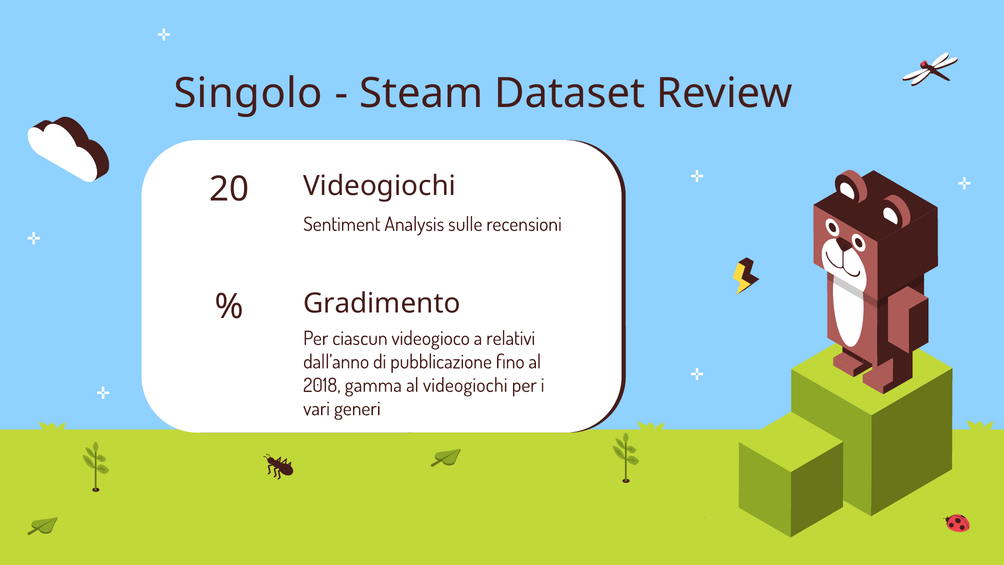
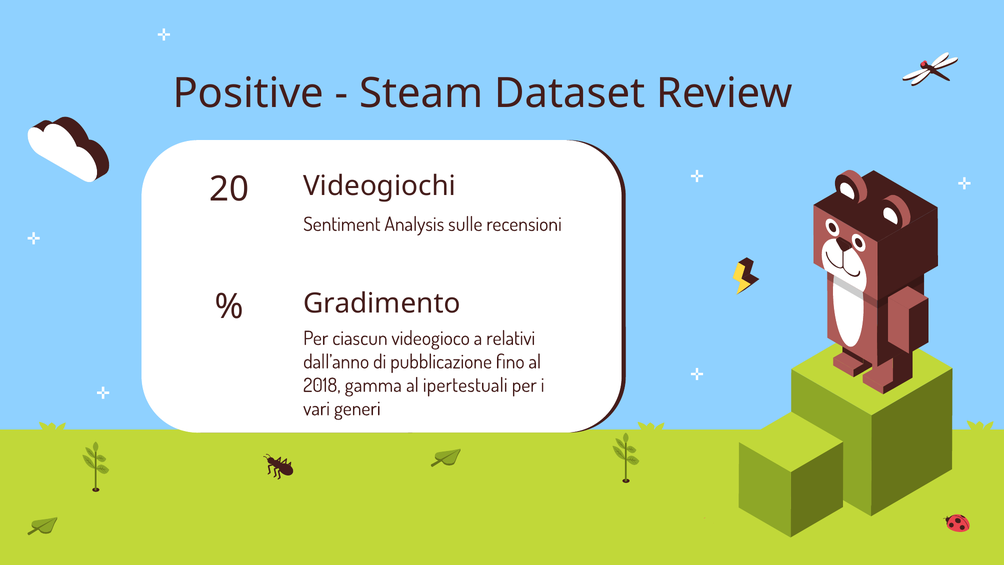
Singolo: Singolo -> Positive
al videogiochi: videogiochi -> ipertestuali
